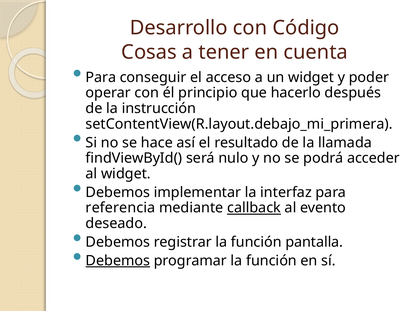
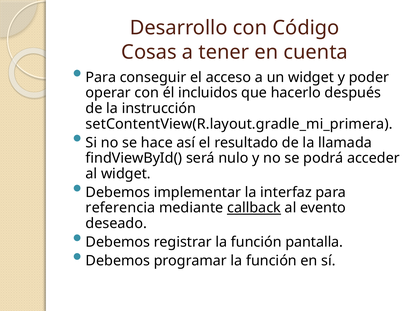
principio: principio -> incluidos
setContentView(R.layout.debajo_mi_primera: setContentView(R.layout.debajo_mi_primera -> setContentView(R.layout.gradle_mi_primera
Debemos at (118, 260) underline: present -> none
